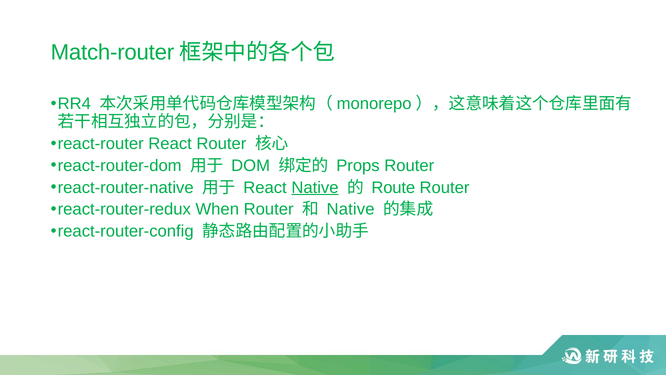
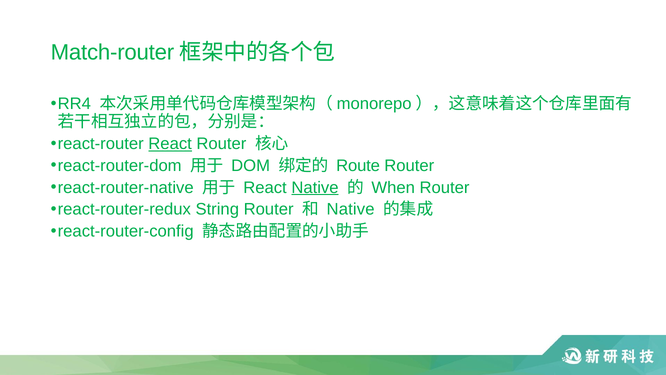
React at (170, 144) underline: none -> present
Props: Props -> Route
Route: Route -> When
When: When -> String
